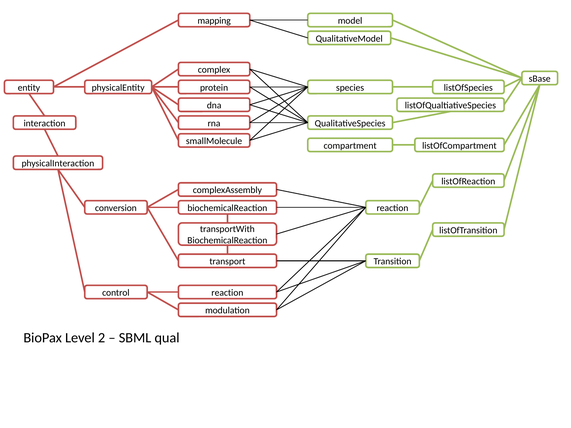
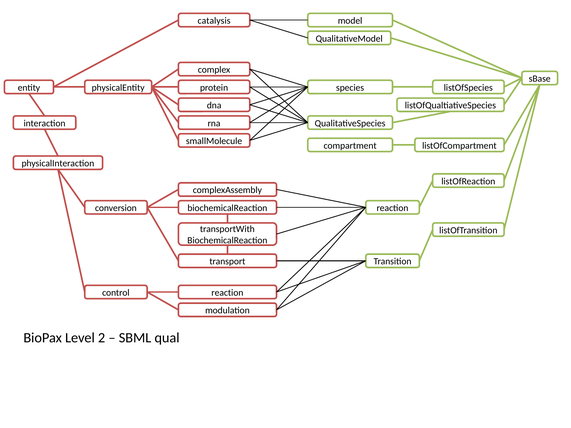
mapping: mapping -> catalysis
